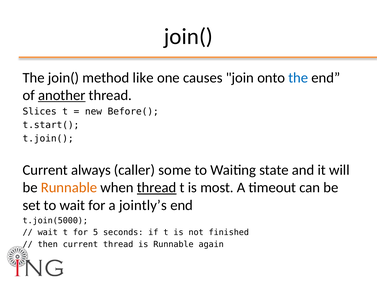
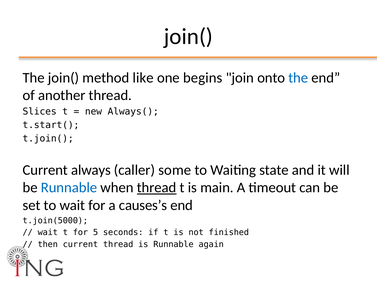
causes: causes -> begins
another underline: present -> none
Before(: Before( -> Always(
Runnable at (69, 187) colour: orange -> blue
most: most -> main
jointly’s: jointly’s -> causes’s
